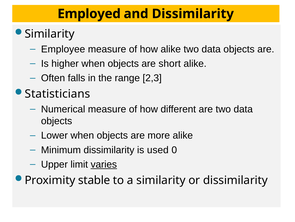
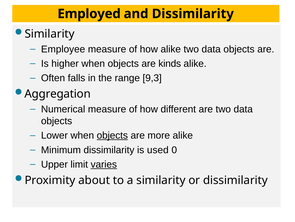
short: short -> kinds
2,3: 2,3 -> 9,3
Statisticians: Statisticians -> Aggregation
objects at (112, 135) underline: none -> present
stable: stable -> about
